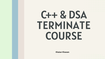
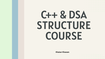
TERMINATE: TERMINATE -> STRUCTURE
